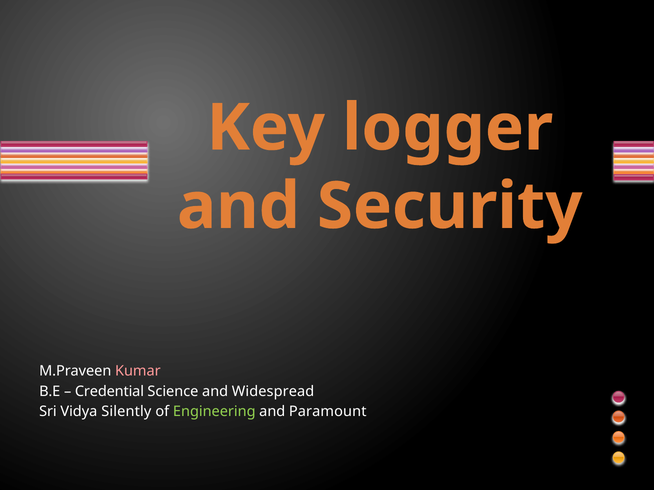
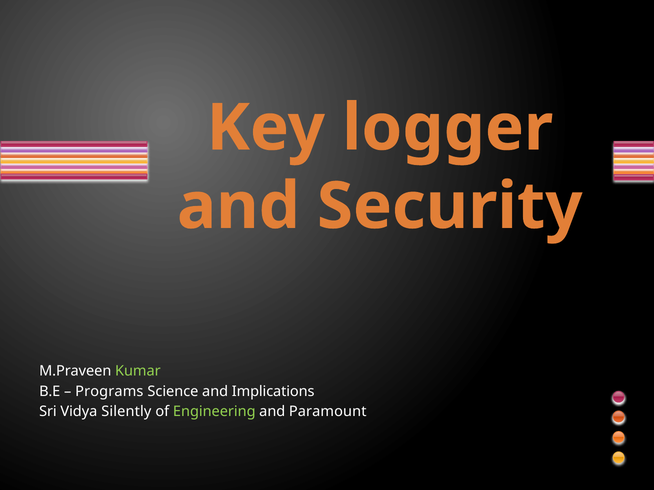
Kumar colour: pink -> light green
Credential: Credential -> Programs
Widespread: Widespread -> Implications
